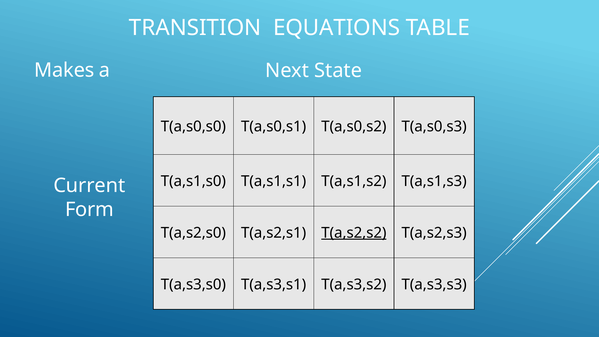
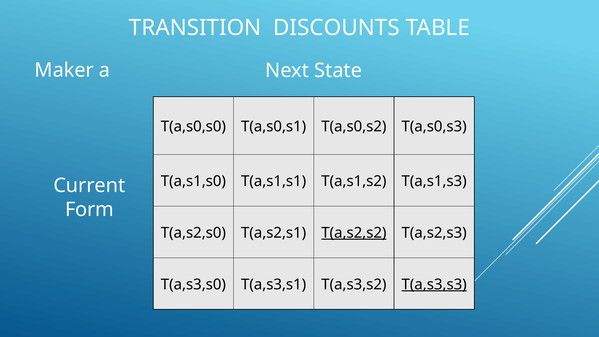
EQUATIONS: EQUATIONS -> DISCOUNTS
Makes: Makes -> Maker
T(a,s3,s3 underline: none -> present
